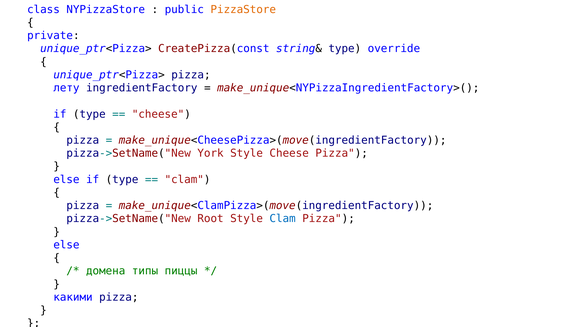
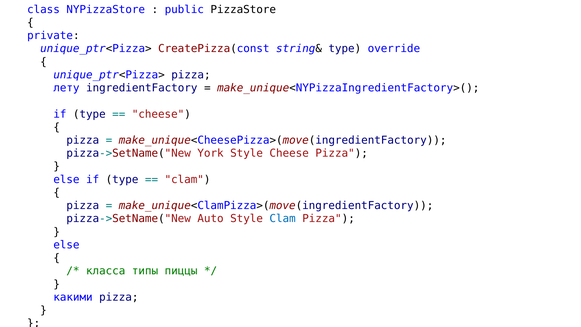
PizzaStore colour: orange -> black
Root: Root -> Auto
домена: домена -> класса
